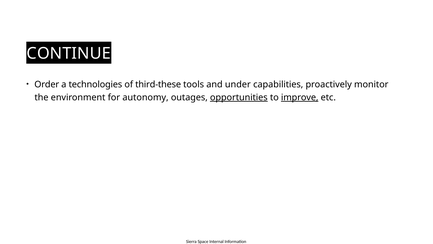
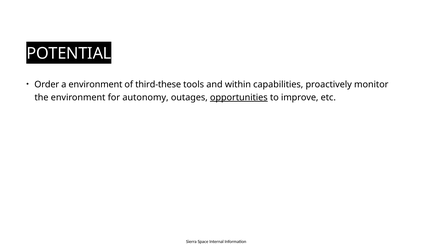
CONTINUE: CONTINUE -> POTENTIAL
a technologies: technologies -> environment
under: under -> within
improve underline: present -> none
